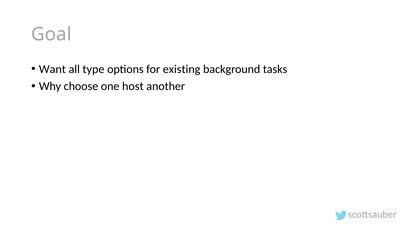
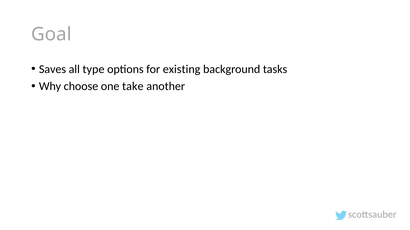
Want: Want -> Saves
host: host -> take
